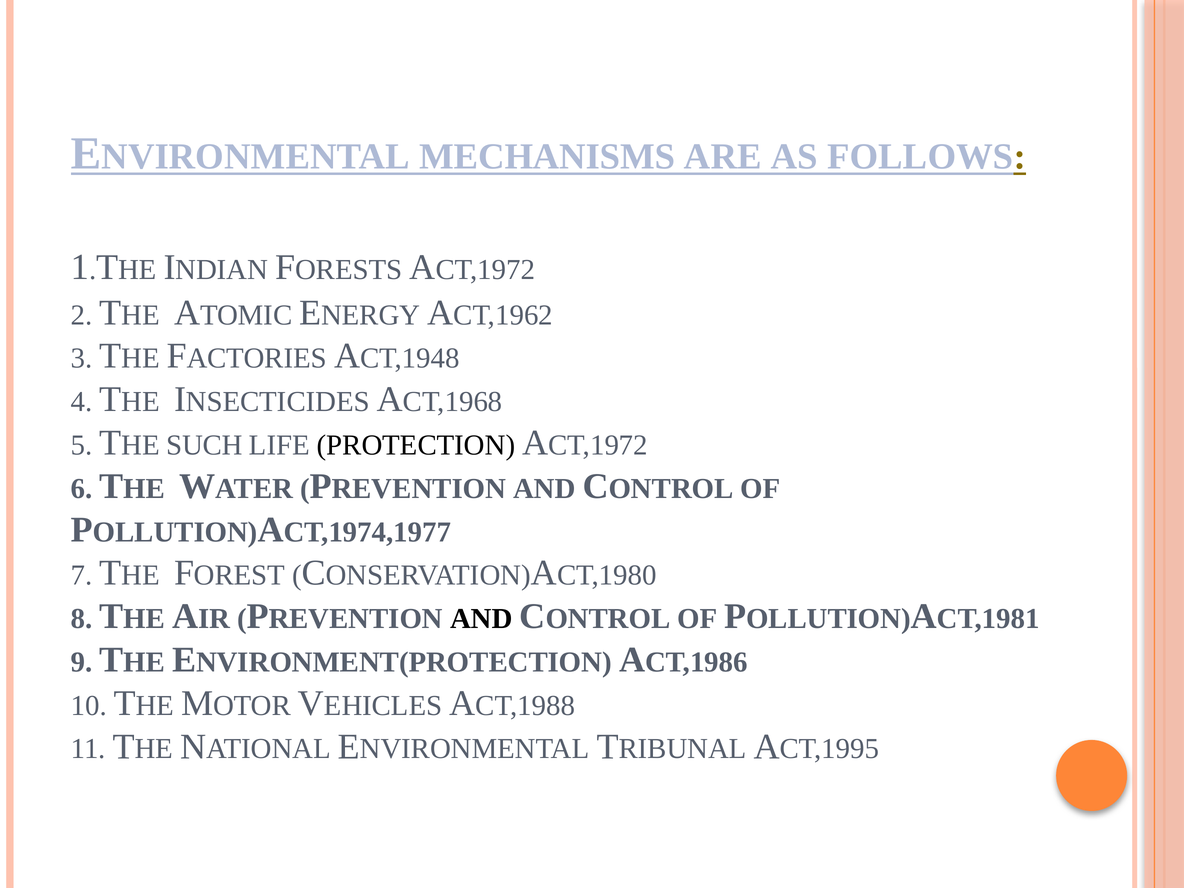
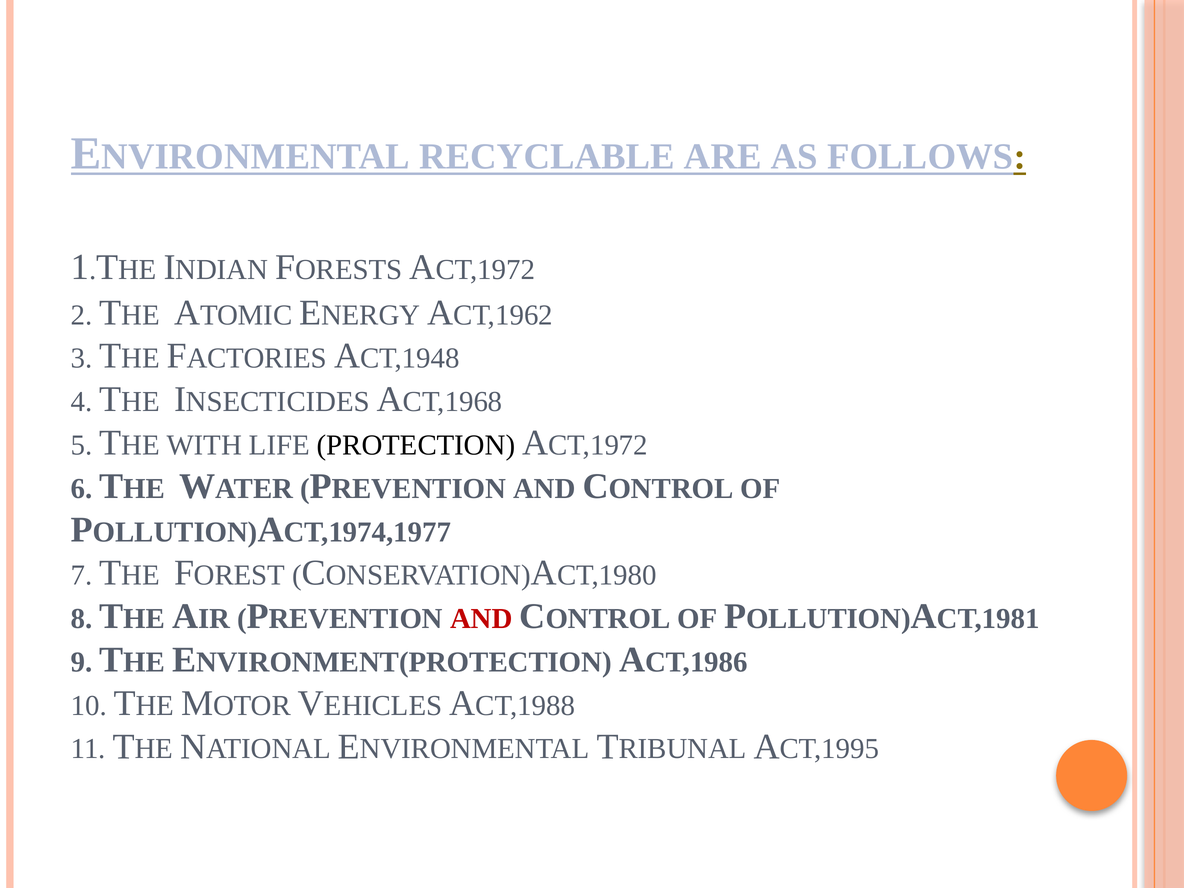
MECHANISMS: MECHANISMS -> RECYCLABLE
SUCH: SUCH -> WITH
AND at (481, 619) colour: black -> red
